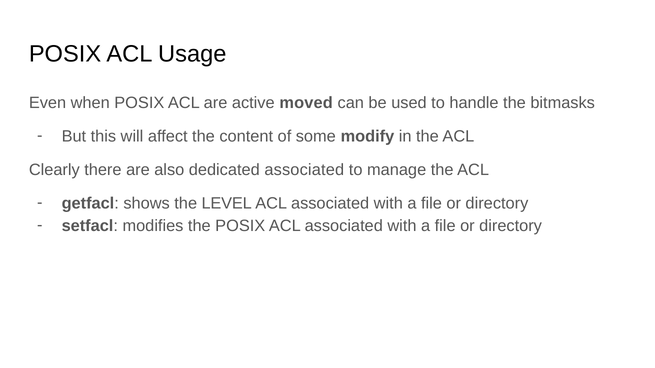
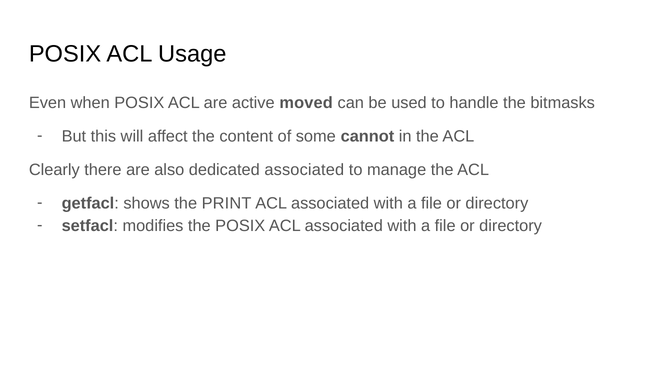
modify: modify -> cannot
LEVEL: LEVEL -> PRINT
